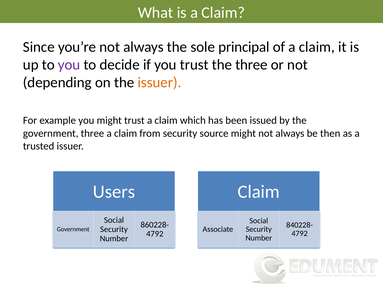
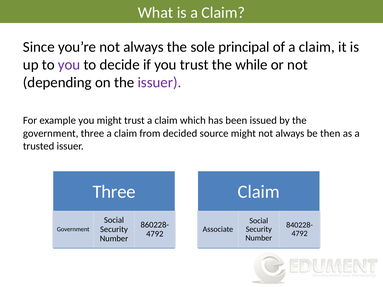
the three: three -> while
issuer at (159, 83) colour: orange -> purple
from security: security -> decided
Users at (114, 192): Users -> Three
